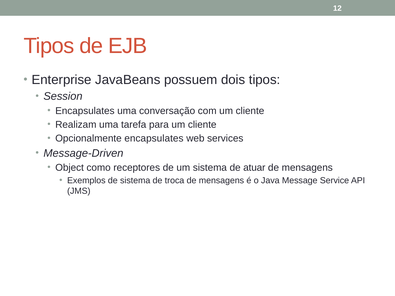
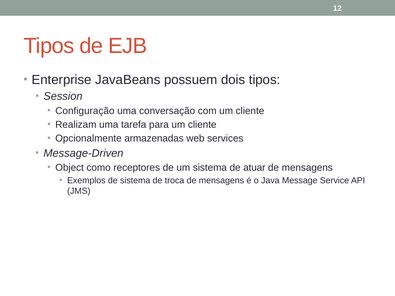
Encapsulates at (85, 111): Encapsulates -> Configuração
Opcionalmente encapsulates: encapsulates -> armazenadas
